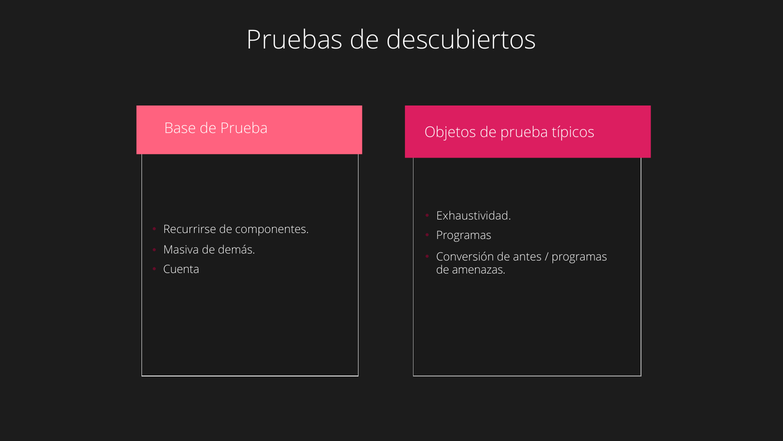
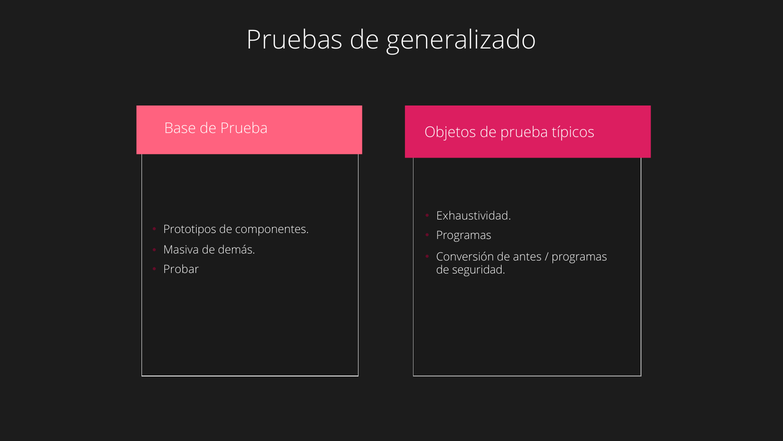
descubiertos: descubiertos -> generalizado
Recurrirse: Recurrirse -> Prototipos
Cuenta: Cuenta -> Probar
amenazas: amenazas -> seguridad
